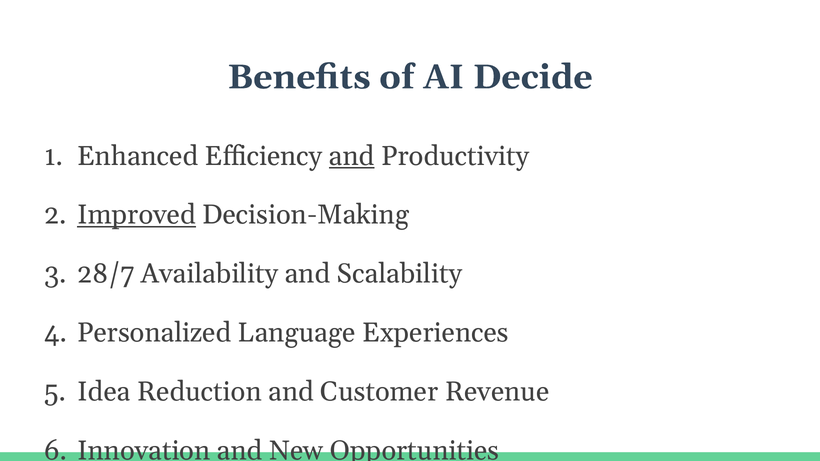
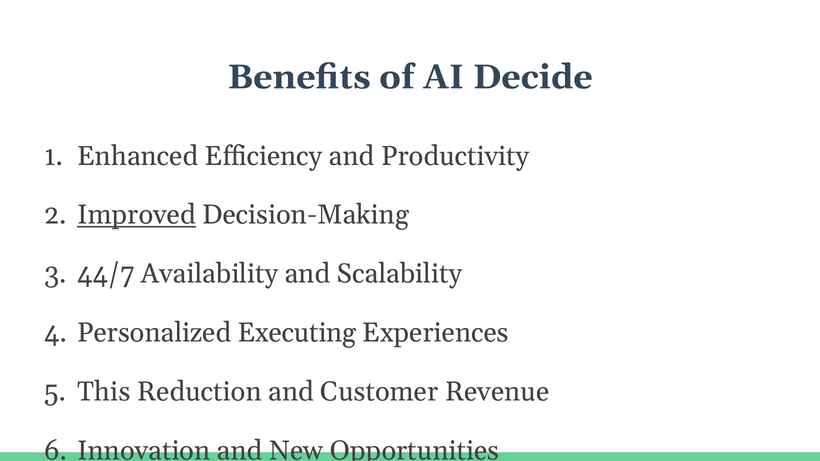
and at (352, 156) underline: present -> none
28/7: 28/7 -> 44/7
Language: Language -> Executing
Idea: Idea -> This
